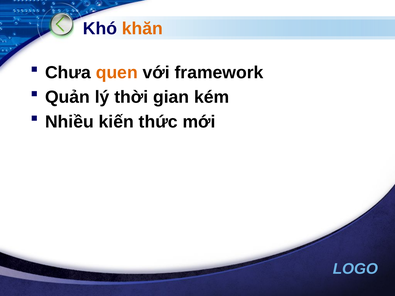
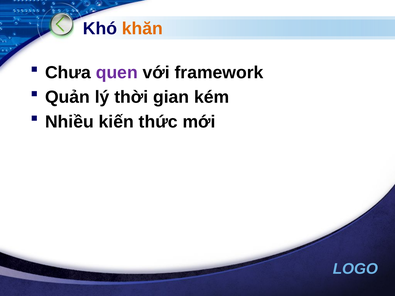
quen colour: orange -> purple
